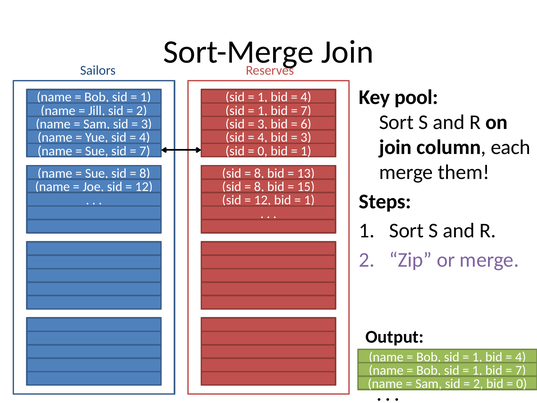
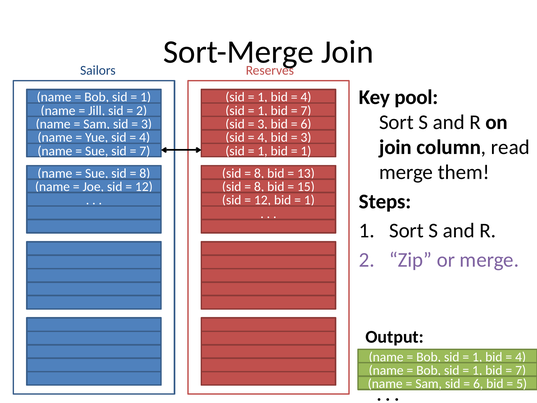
each: each -> read
0 at (263, 151): 0 -> 1
2 at (478, 384): 2 -> 6
0 at (522, 384): 0 -> 5
